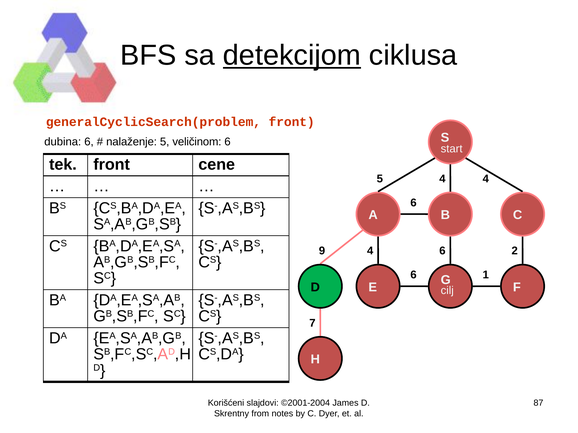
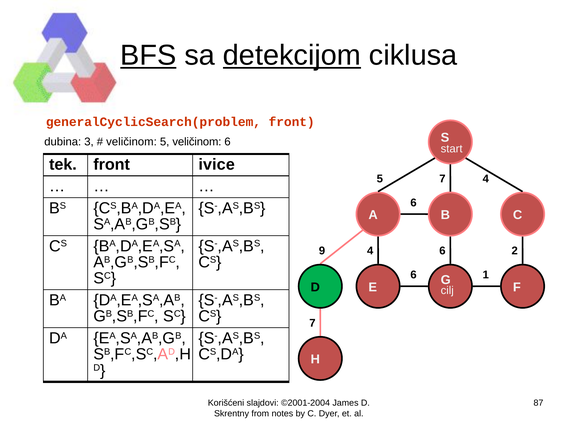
BFS underline: none -> present
dubina 6: 6 -> 3
nalaženje at (132, 142): nalaženje -> veličinom
cene: cene -> ivice
5 4: 4 -> 7
